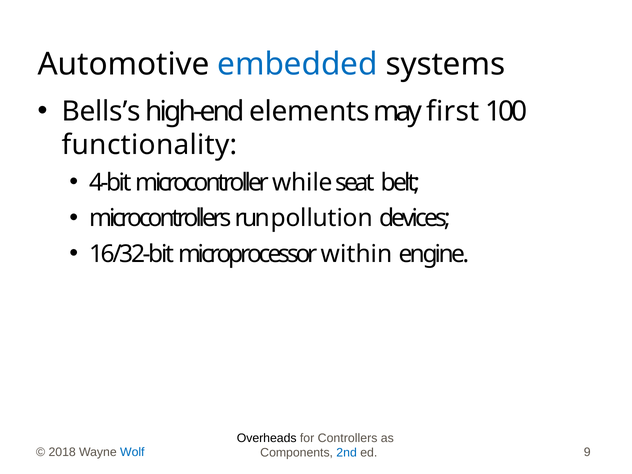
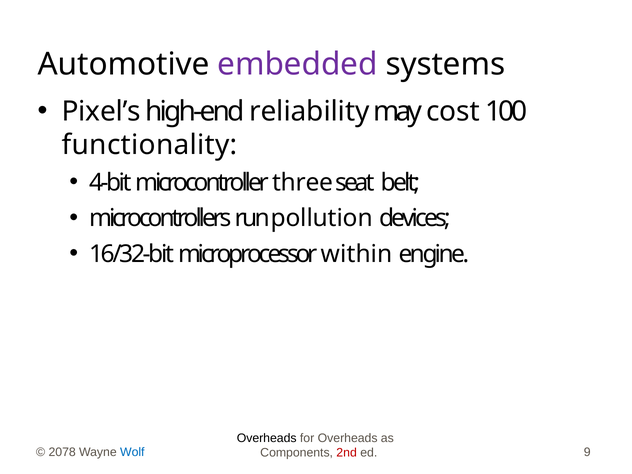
embedded colour: blue -> purple
Bells’s: Bells’s -> Pixel’s
elements: elements -> reliability
first: first -> cost
while: while -> three
for Controllers: Controllers -> Overheads
2018: 2018 -> 2078
2nd colour: blue -> red
